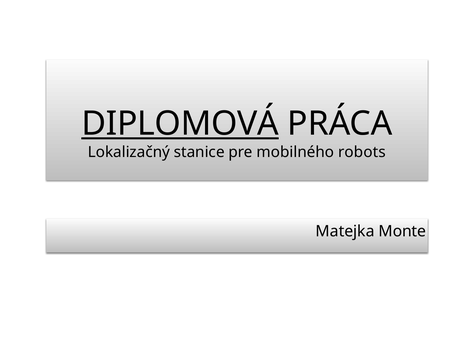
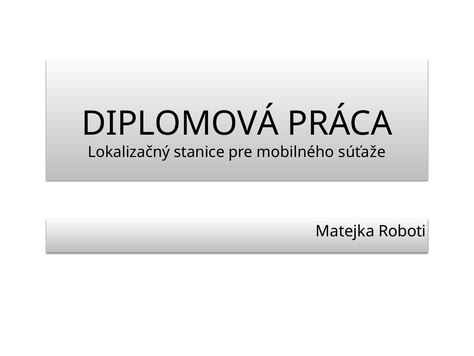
DIPLOMOVÁ underline: present -> none
robots: robots -> súťaže
Monte: Monte -> Roboti
